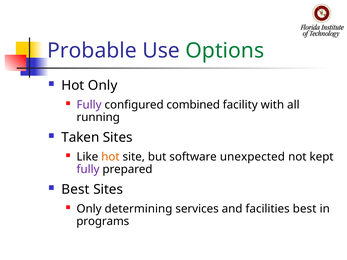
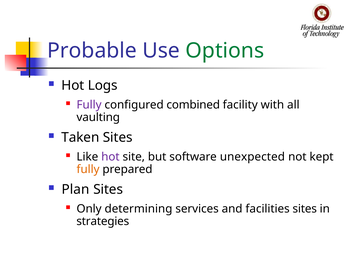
Hot Only: Only -> Logs
running: running -> vaulting
hot at (110, 157) colour: orange -> purple
fully at (88, 169) colour: purple -> orange
Best at (76, 190): Best -> Plan
facilities best: best -> sites
programs: programs -> strategies
